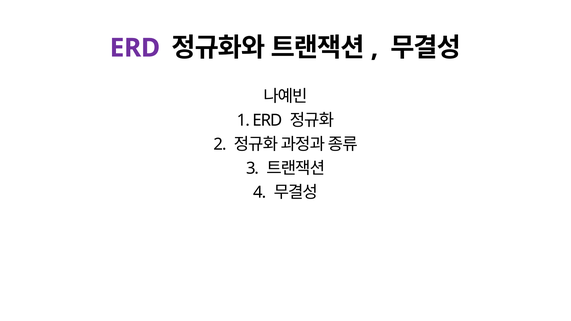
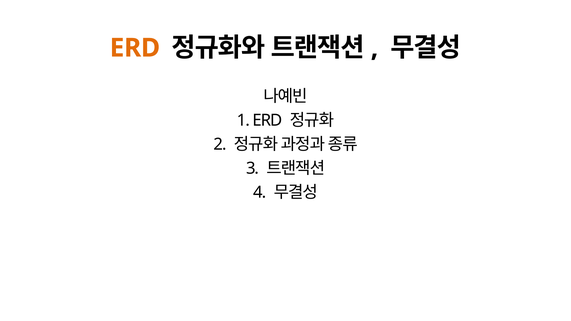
ERD at (135, 48) colour: purple -> orange
